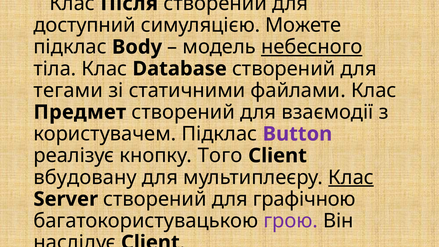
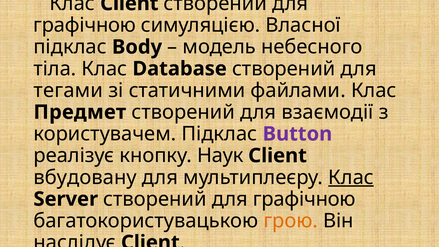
Після at (129, 4): Після -> Client
доступний at (85, 25): доступний -> графічною
Можете: Можете -> Власної
небесного underline: present -> none
Того: Того -> Наук
грою colour: purple -> orange
